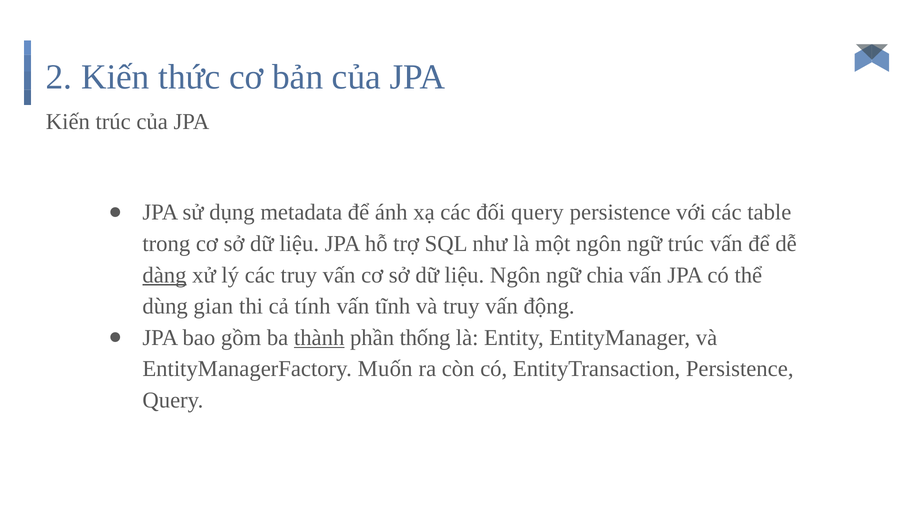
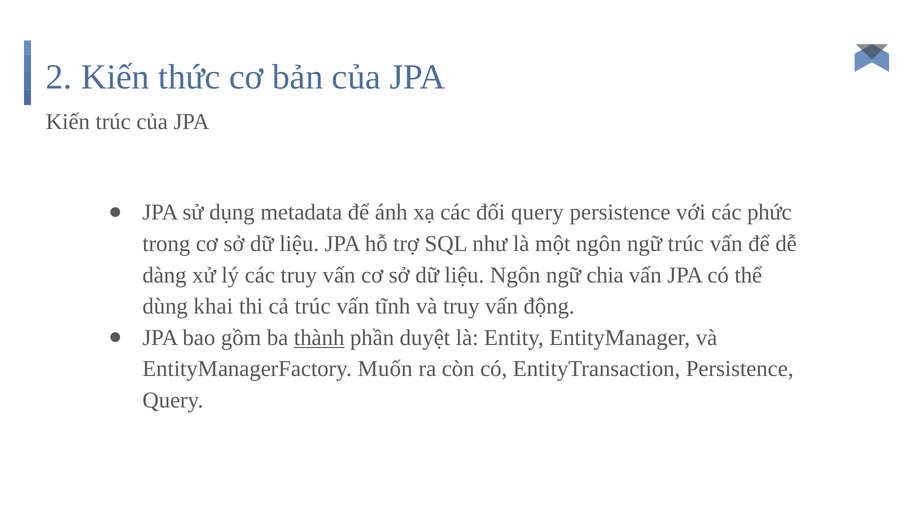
table: table -> phức
dàng underline: present -> none
gian: gian -> khai
cả tính: tính -> trúc
thống: thống -> duyệt
